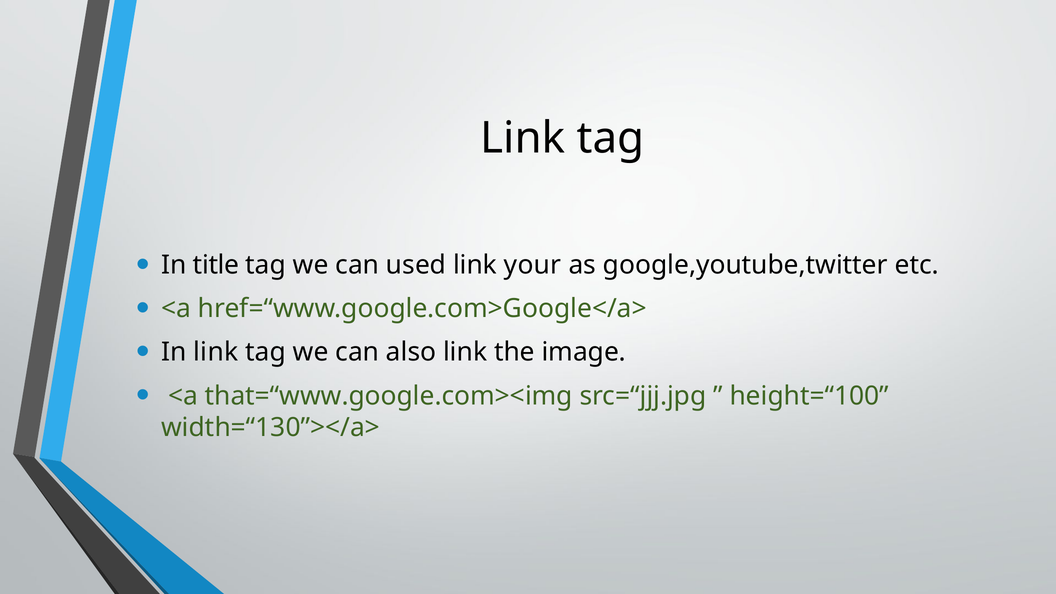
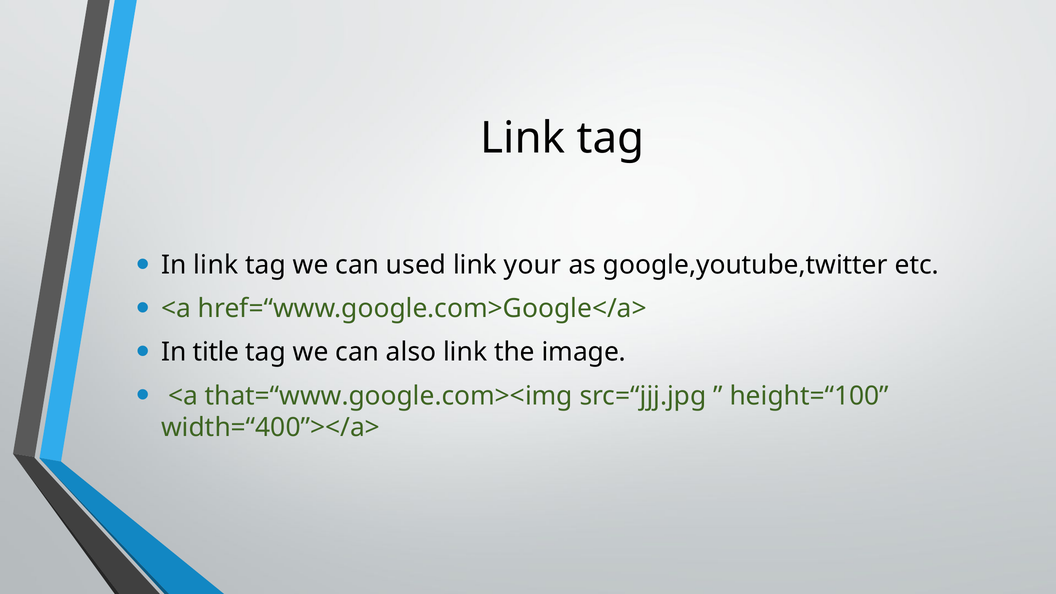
In title: title -> link
In link: link -> title
width=“130”></a>: width=“130”></a> -> width=“400”></a>
